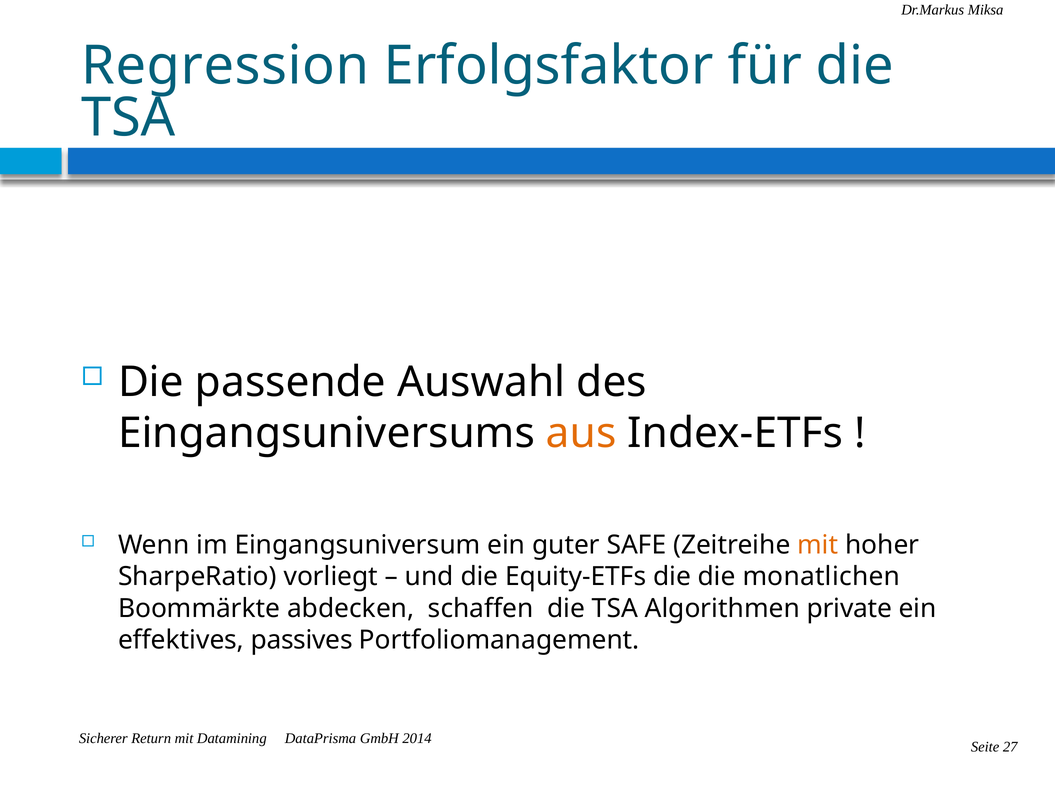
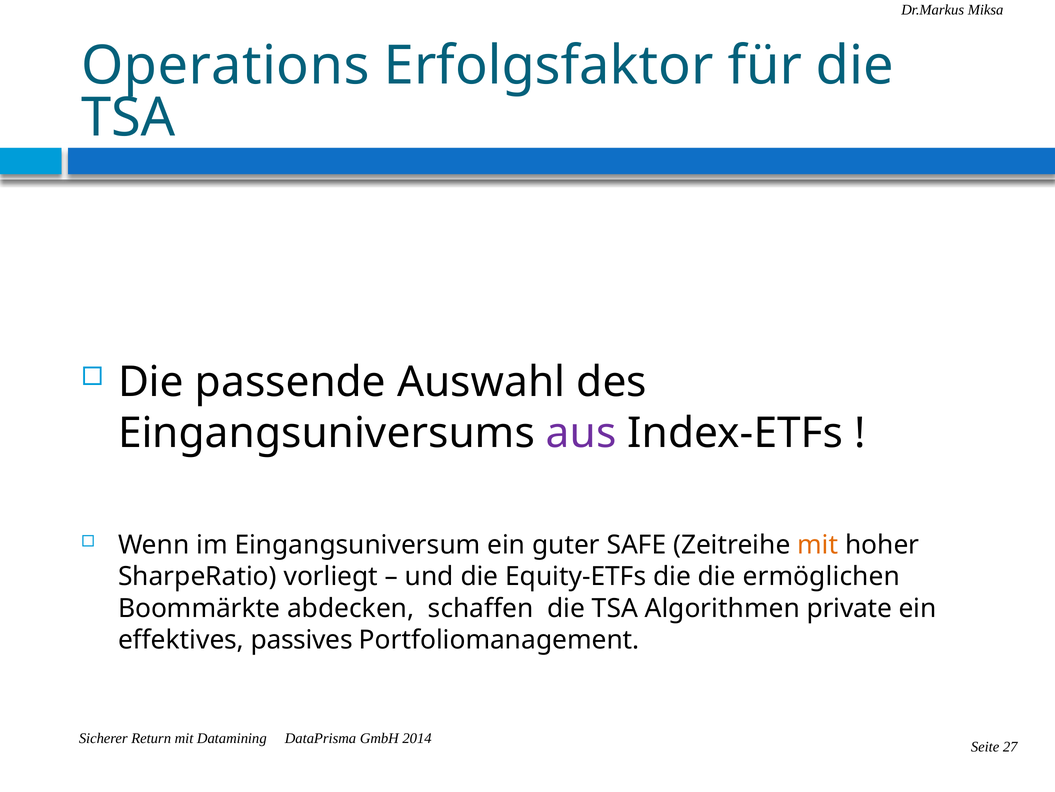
Regression: Regression -> Operations
aus colour: orange -> purple
monatlichen: monatlichen -> ermöglichen
